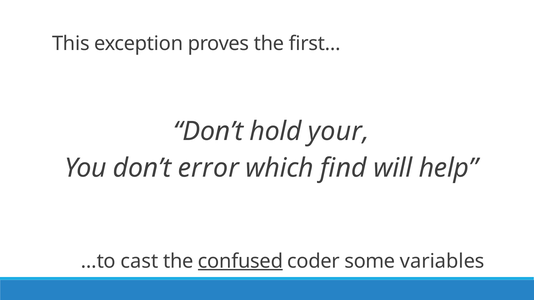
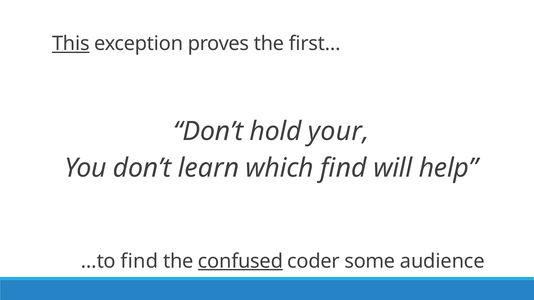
This underline: none -> present
error: error -> learn
…to cast: cast -> find
variables: variables -> audience
